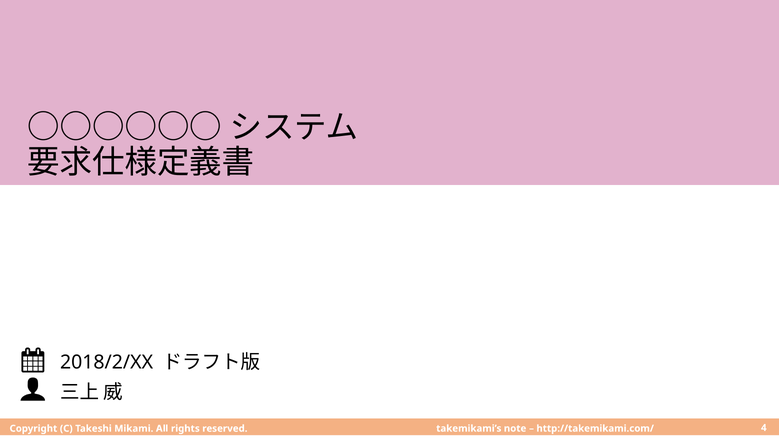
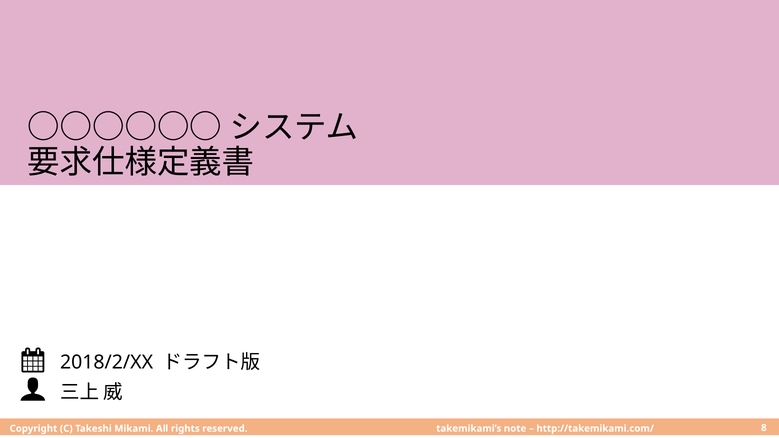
4: 4 -> 8
